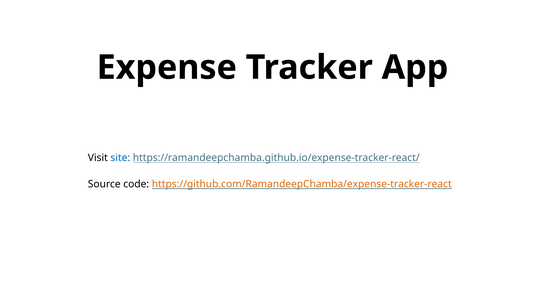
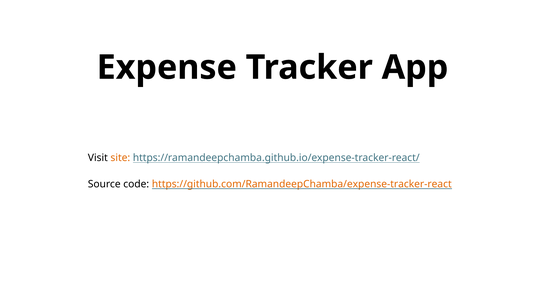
site colour: blue -> orange
